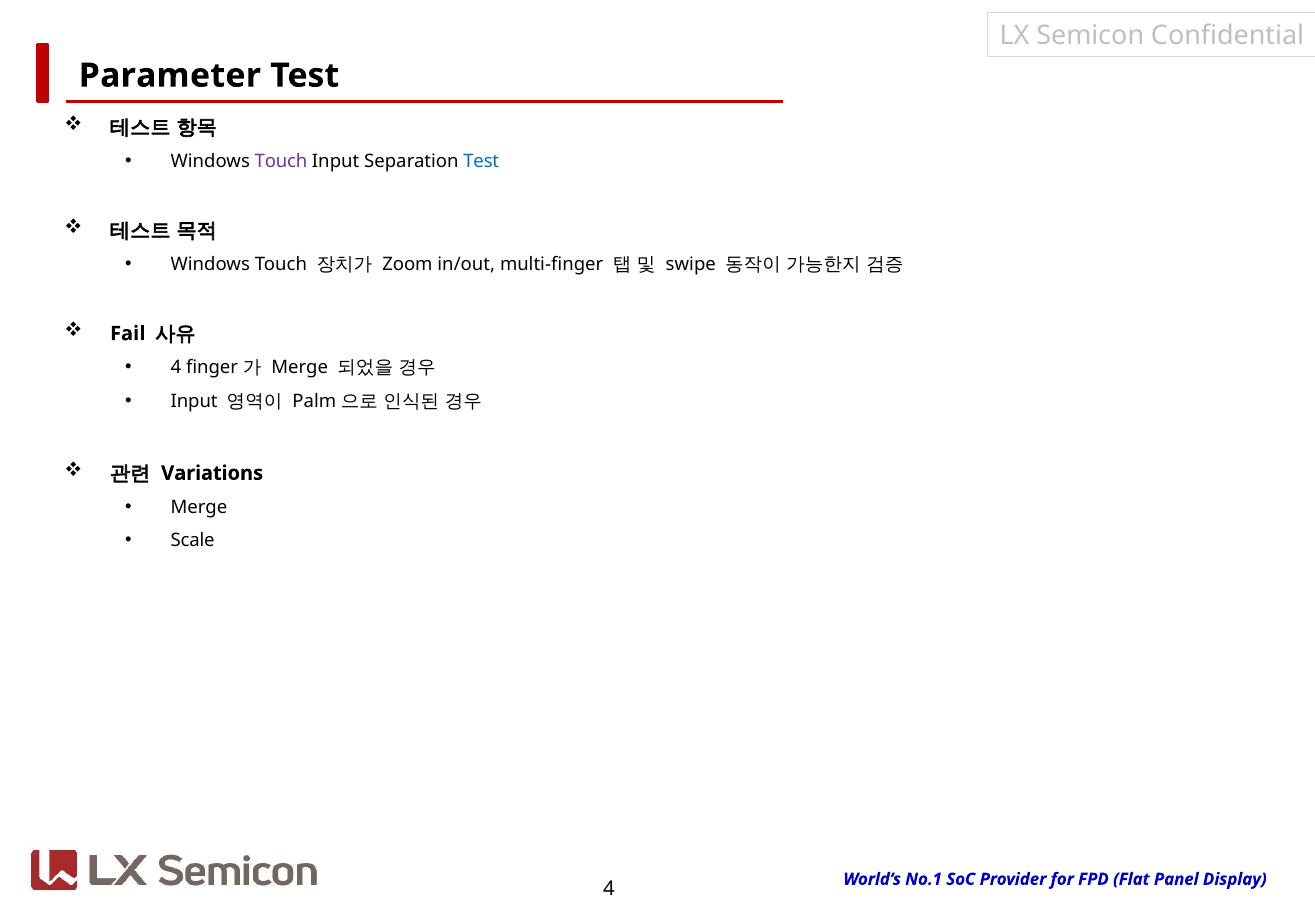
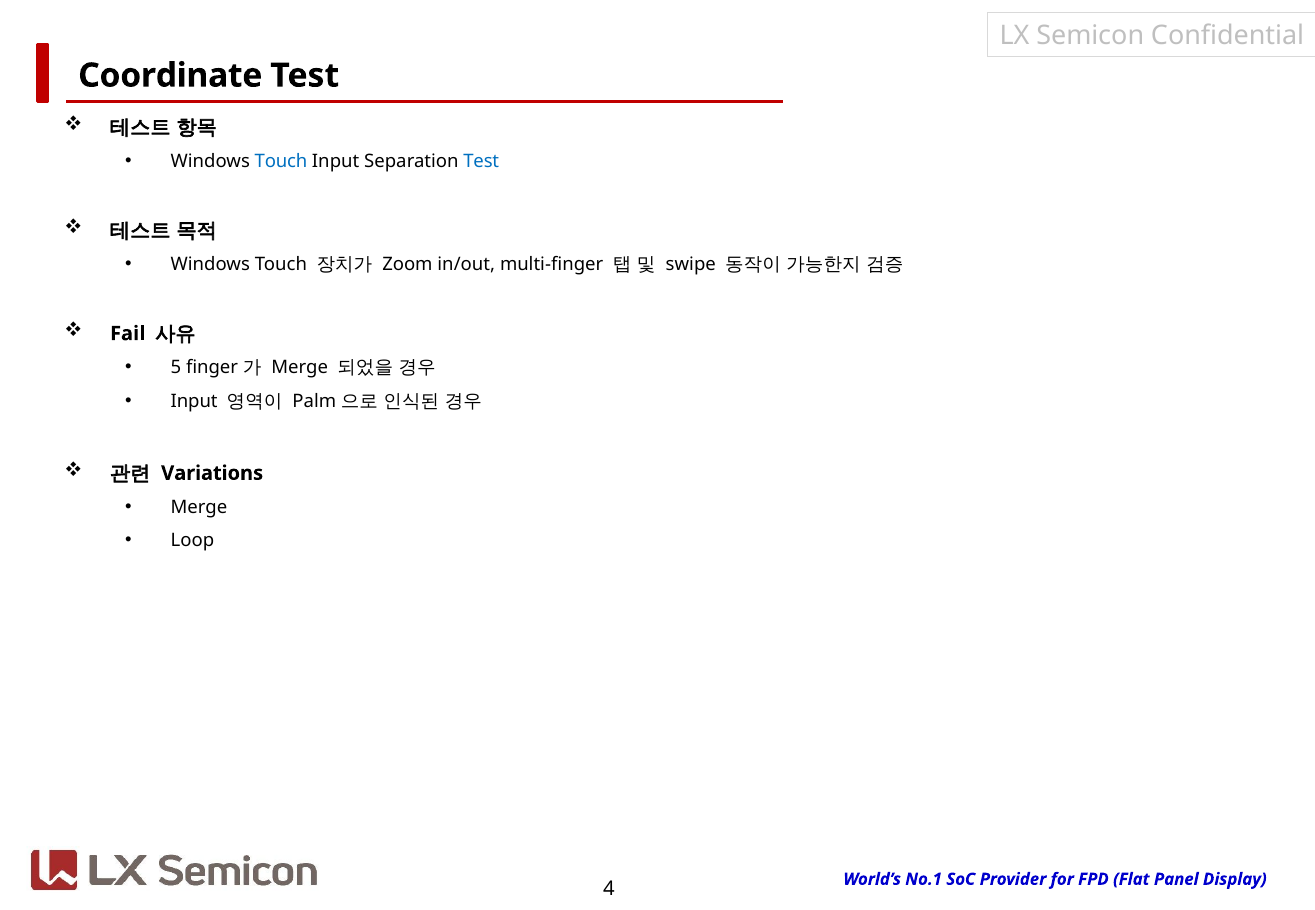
Parameter: Parameter -> Coordinate
Touch at (281, 162) colour: purple -> blue
4 at (176, 368): 4 -> 5
Scale: Scale -> Loop
